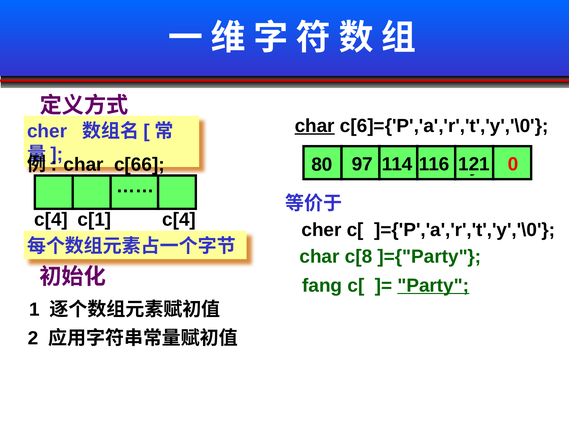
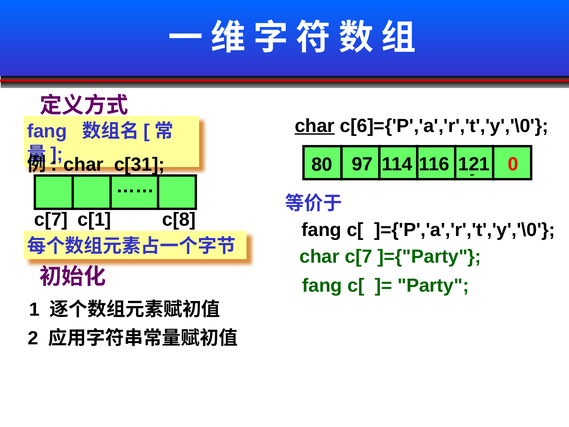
cher at (47, 131): cher -> fang
c[66: c[66 -> c[31
c[4 at (51, 219): c[4 -> c[7
c[1 c[4: c[4 -> c[8
cher at (321, 230): cher -> fang
char c[8: c[8 -> c[7
Party underline: present -> none
